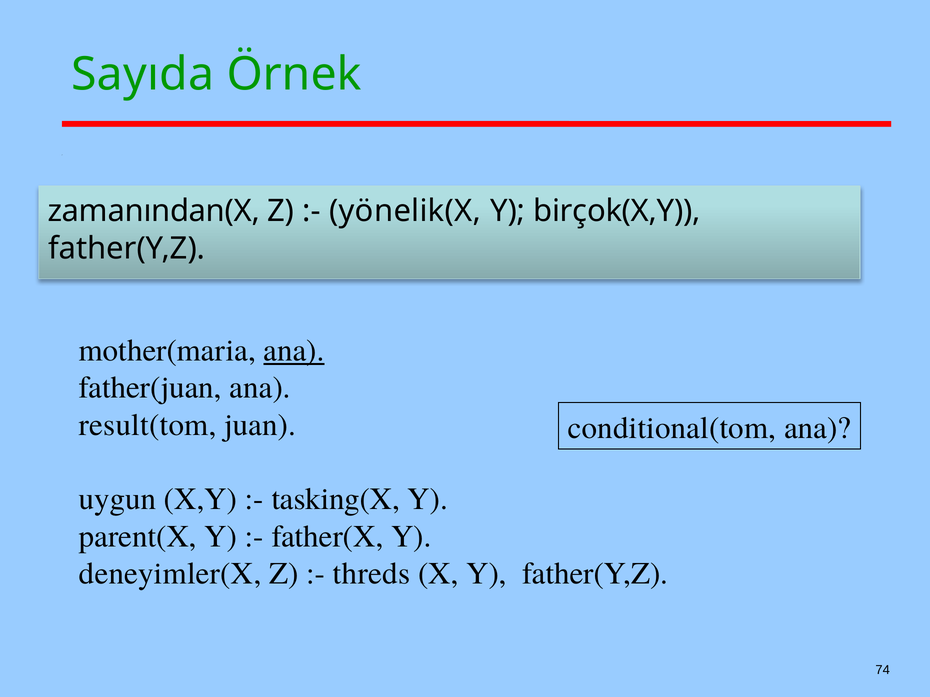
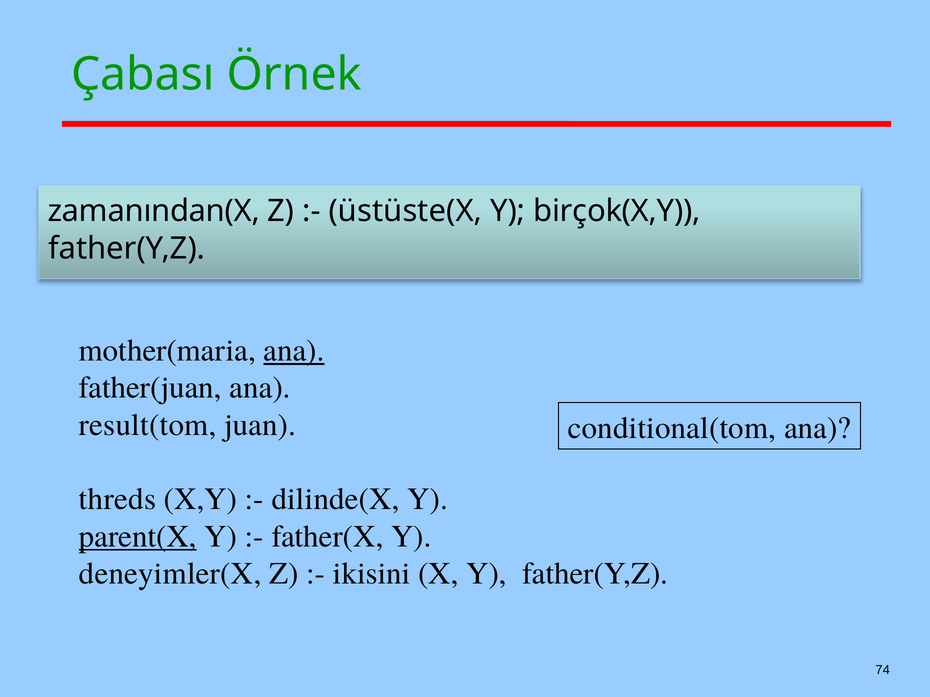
Sayıda: Sayıda -> Çabası
yönelik(X: yönelik(X -> üstüste(X
uygun: uygun -> threds
tasking(X: tasking(X -> dilinde(X
parent(X underline: none -> present
threds: threds -> ikisini
